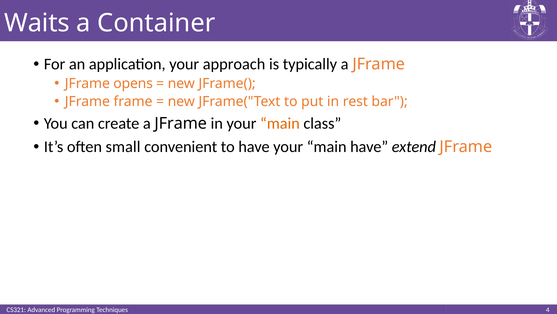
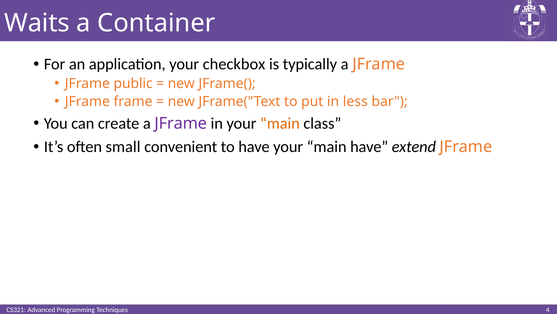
approach: approach -> checkbox
opens: opens -> public
rest: rest -> less
JFrame at (181, 123) colour: black -> purple
